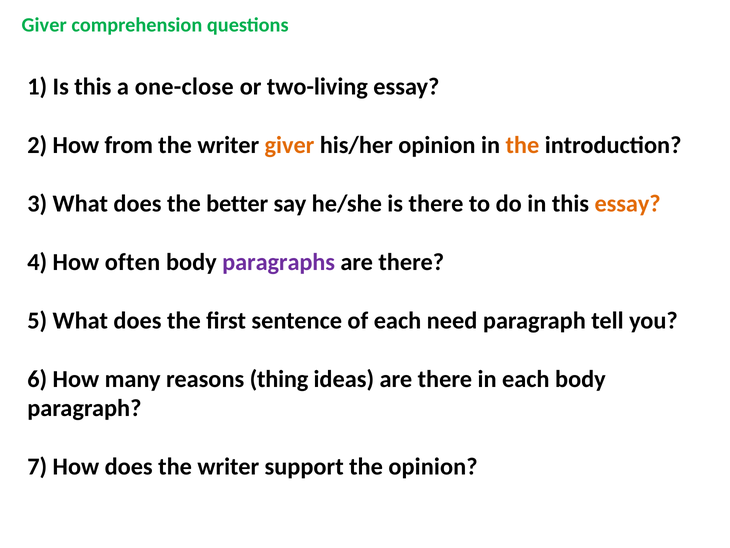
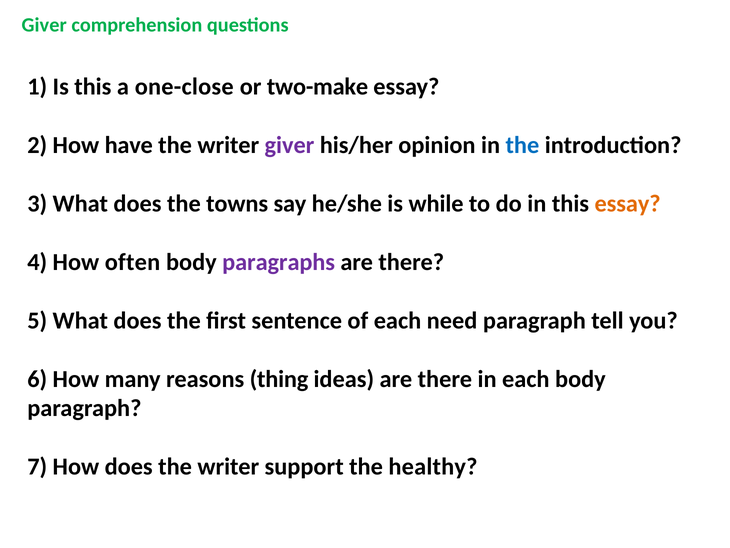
two-living: two-living -> two-make
from: from -> have
giver at (289, 145) colour: orange -> purple
the at (522, 145) colour: orange -> blue
better: better -> towns
is there: there -> while
the opinion: opinion -> healthy
